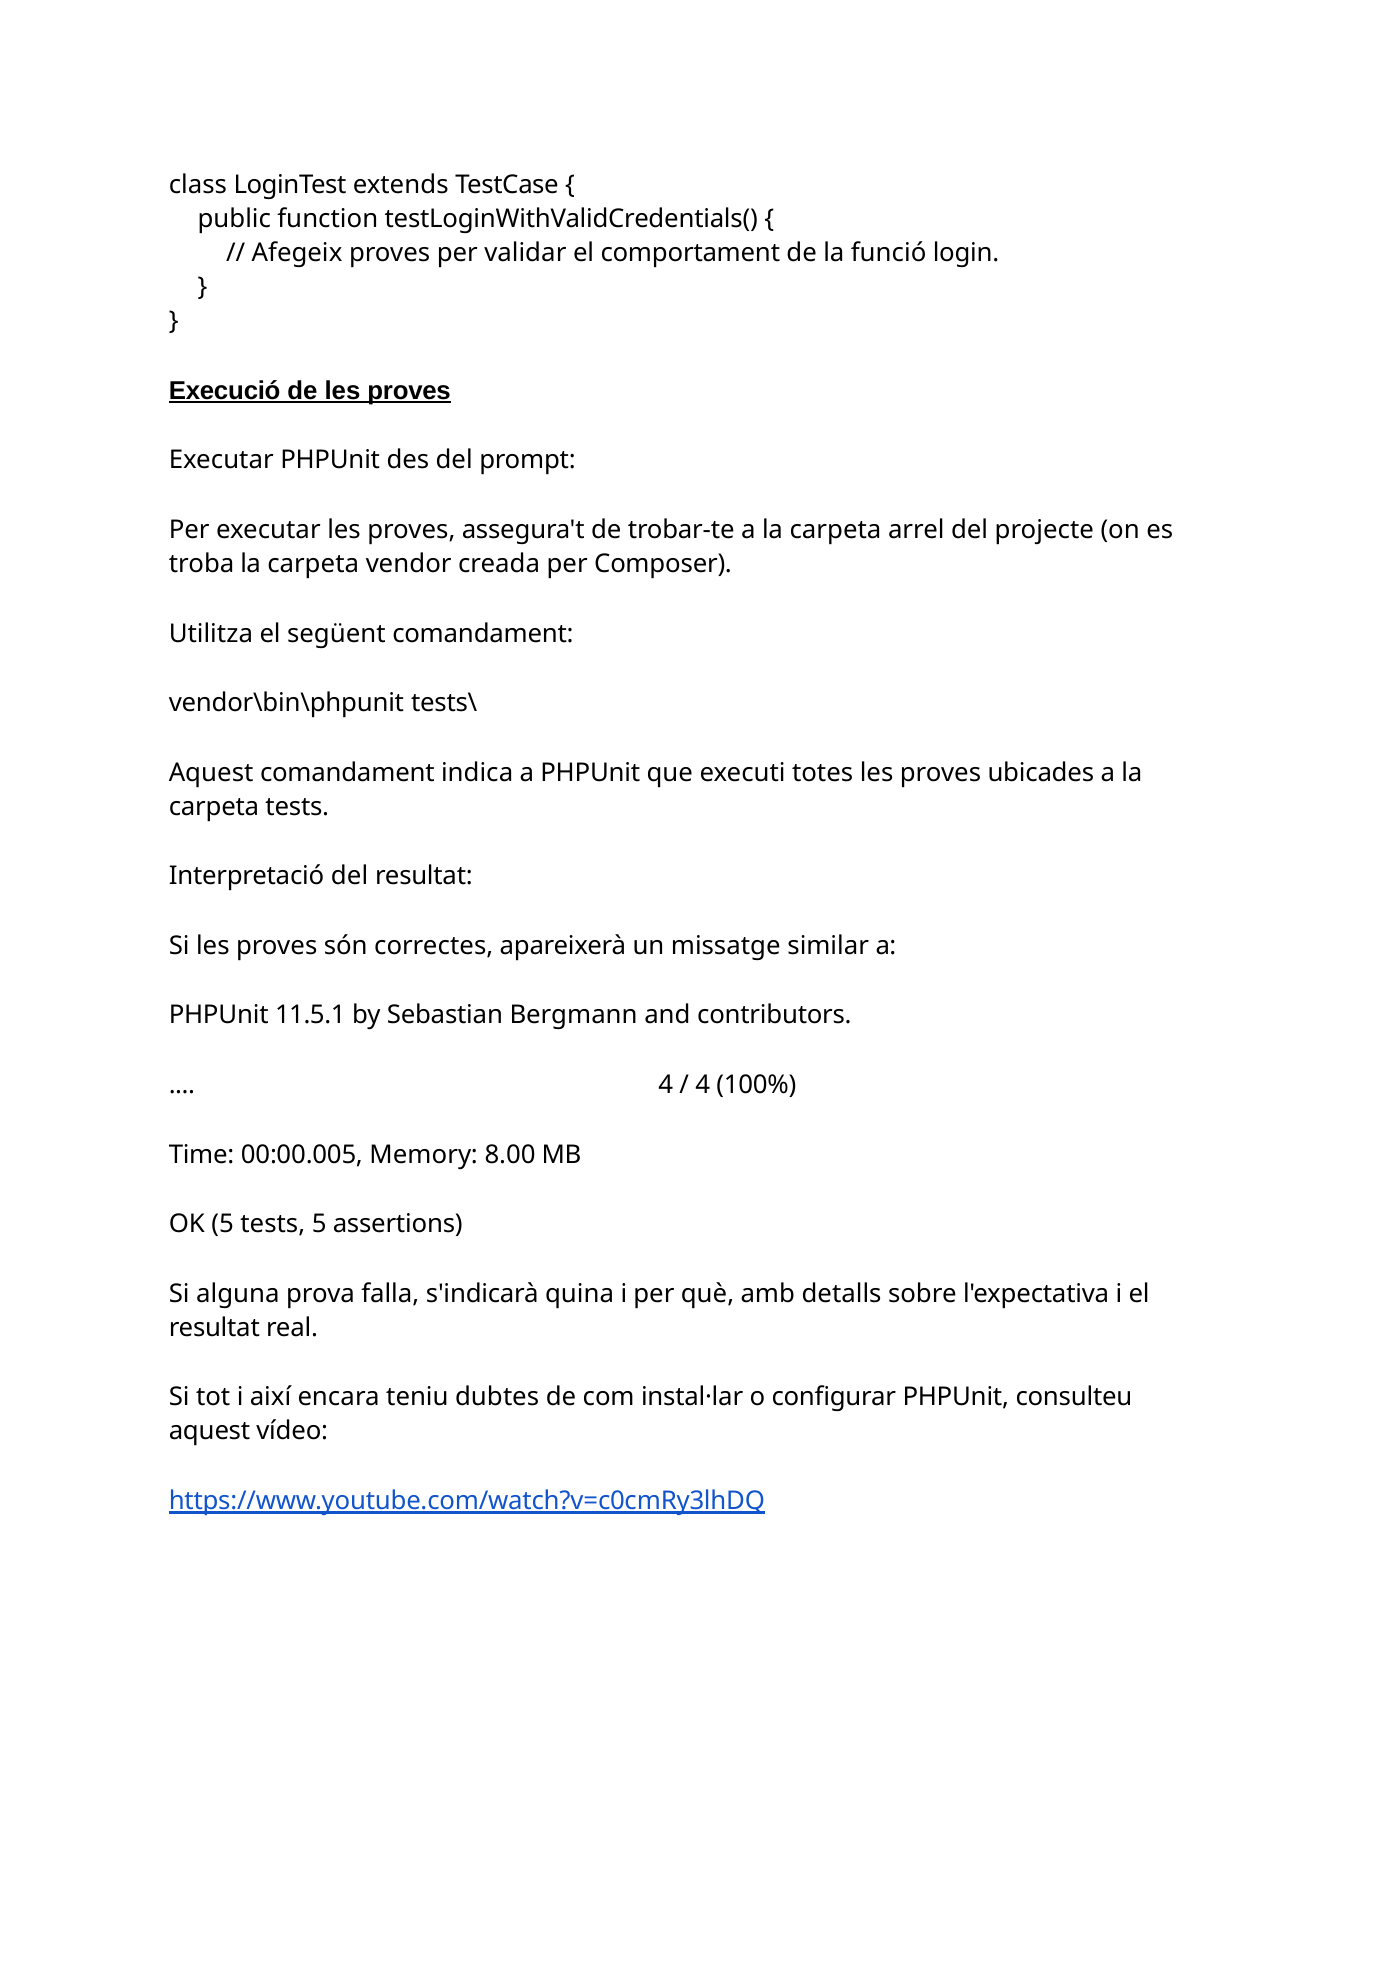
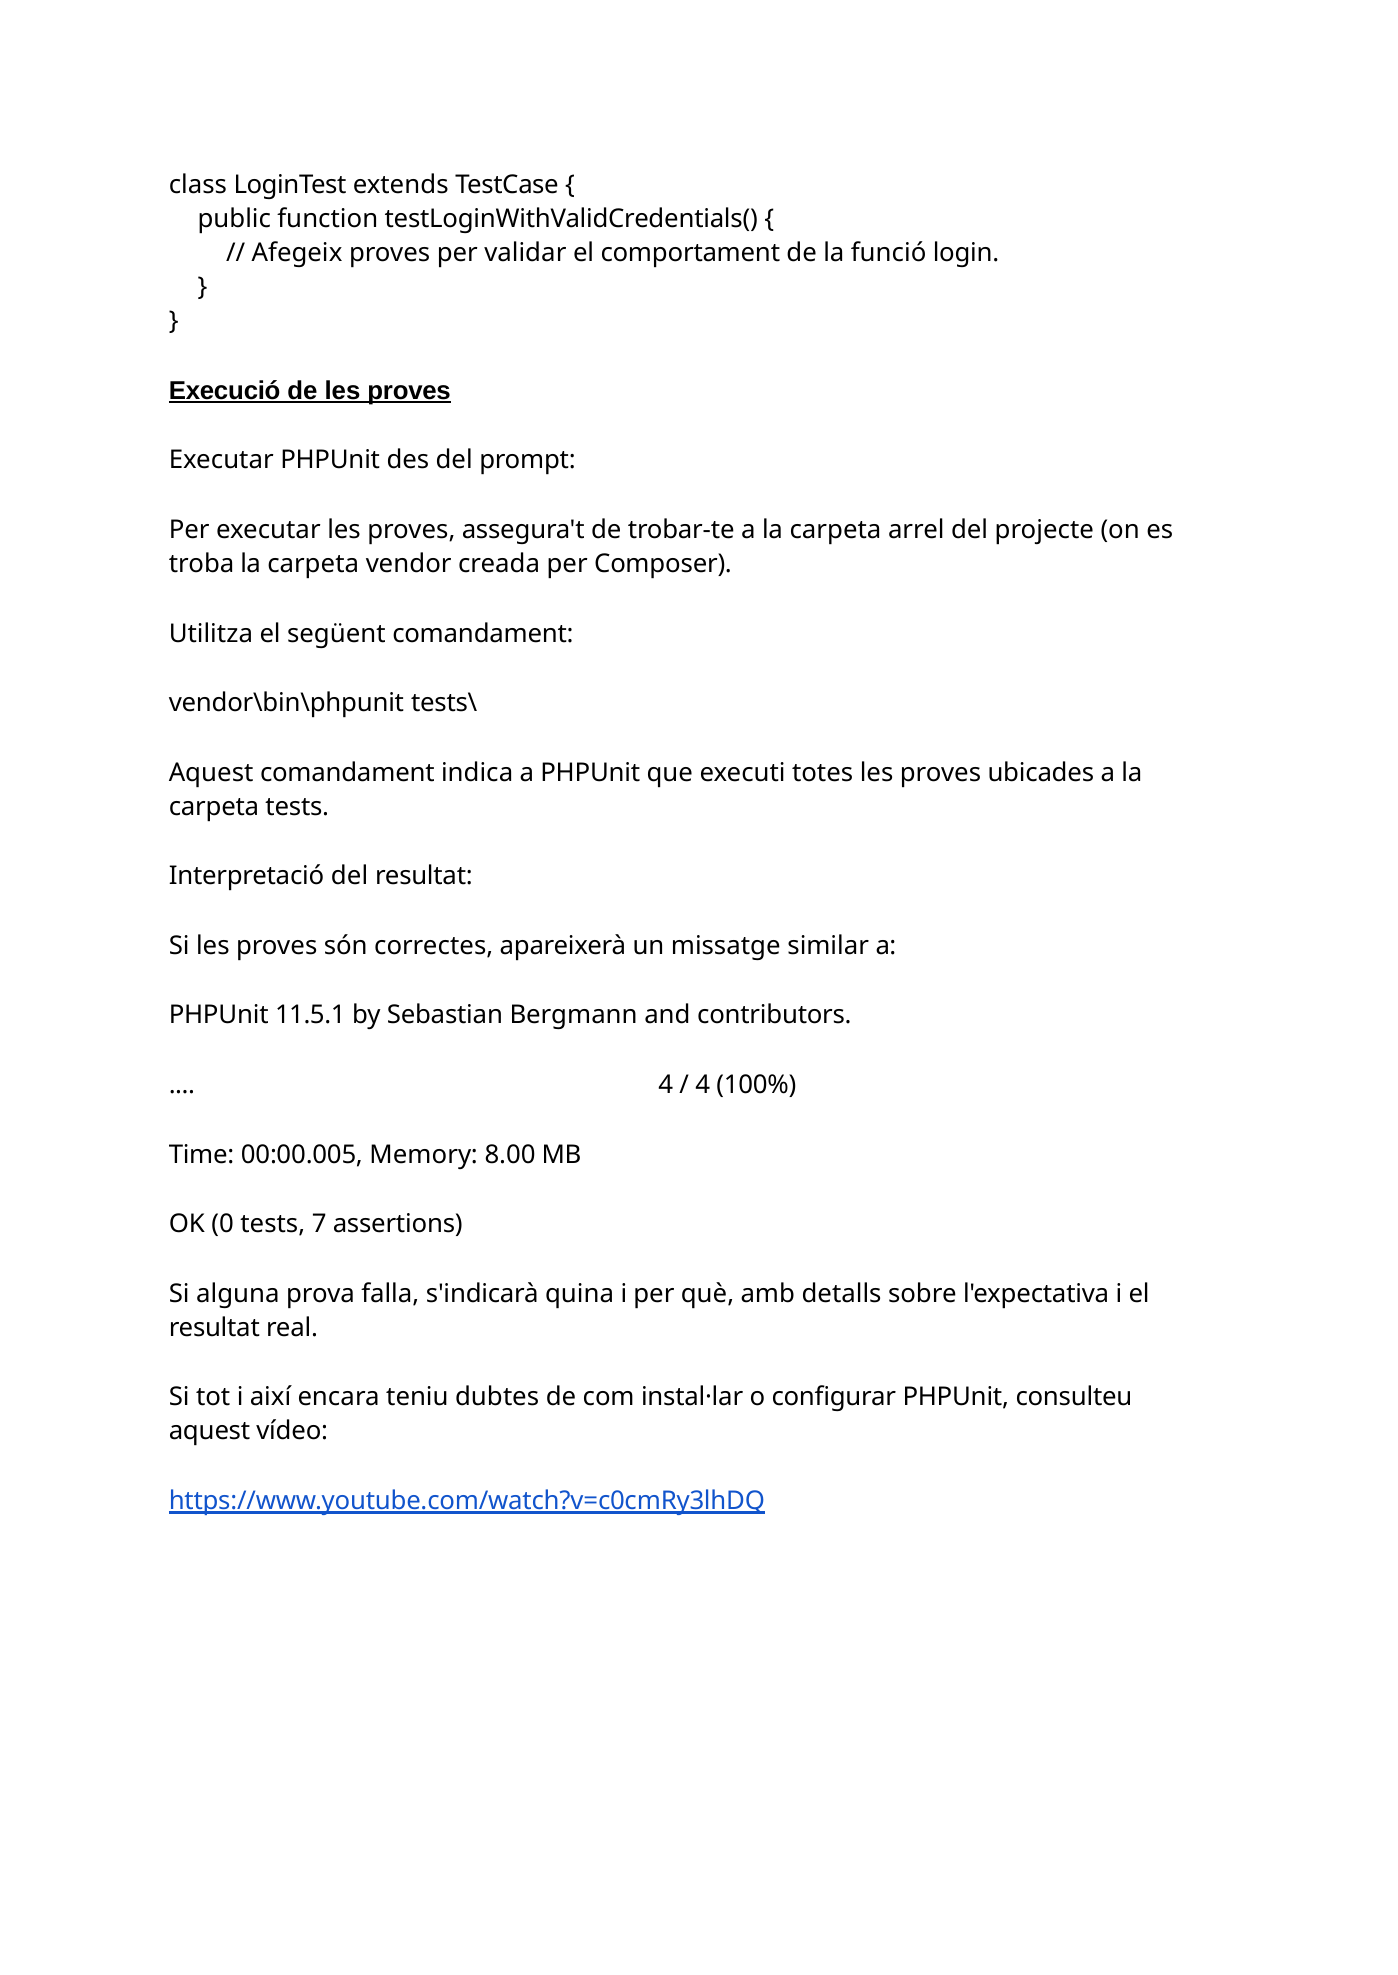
OK 5: 5 -> 0
tests 5: 5 -> 7
